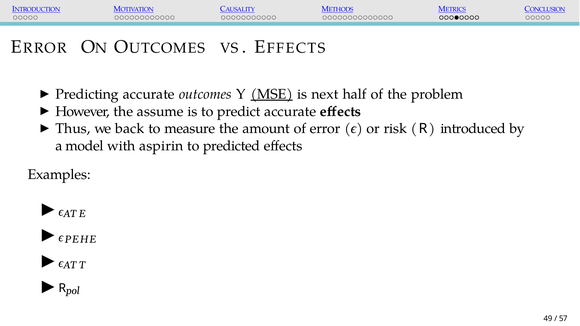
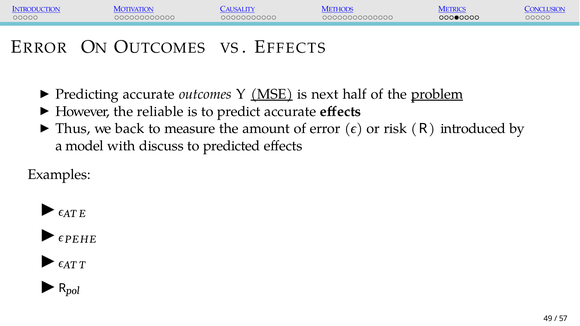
problem underline: none -> present
assume: assume -> reliable
aspirin: aspirin -> discuss
